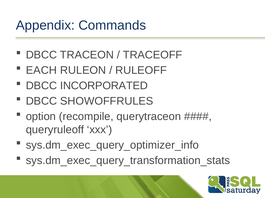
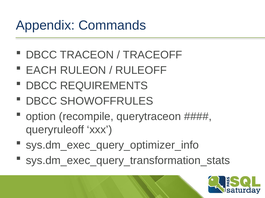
INCORPORATED: INCORPORATED -> REQUIREMENTS
